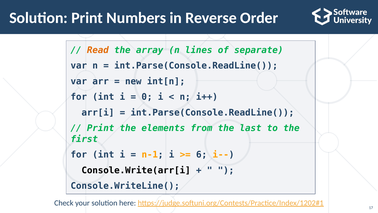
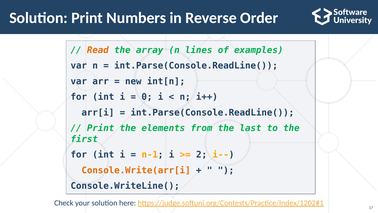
separate: separate -> examples
6: 6 -> 2
Console.Write(arr[i colour: black -> orange
